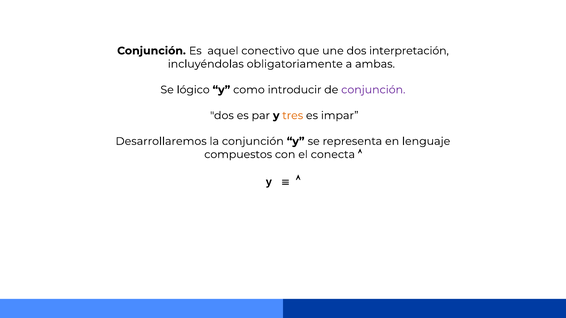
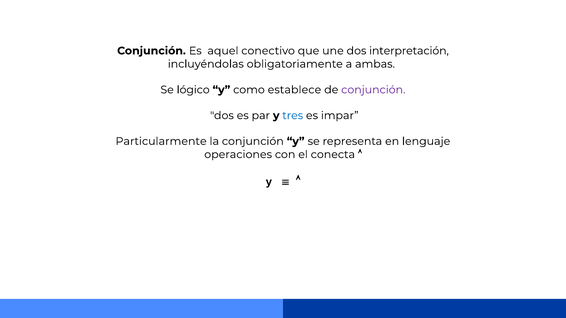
introducir: introducir -> establece
tres colour: orange -> blue
Desarrollaremos: Desarrollaremos -> Particularmente
compuestos: compuestos -> operaciones
